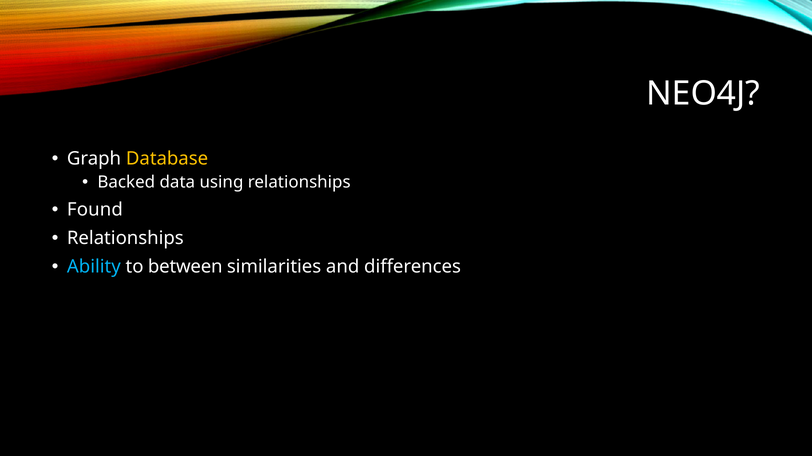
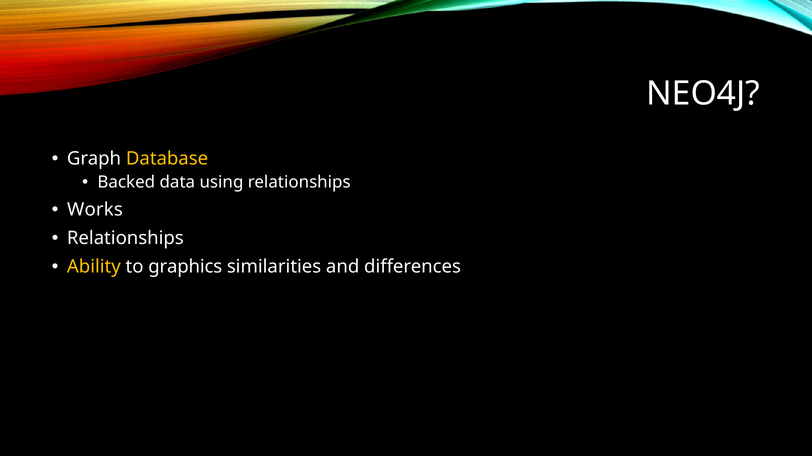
Found: Found -> Works
Ability colour: light blue -> yellow
between: between -> graphics
